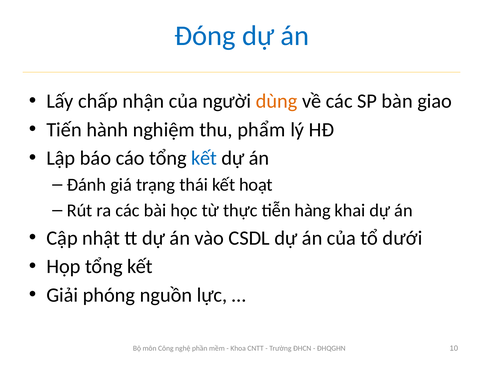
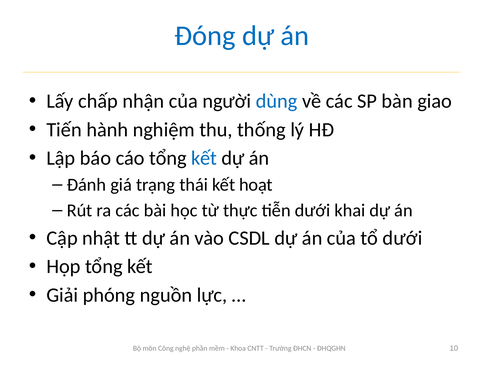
dùng colour: orange -> blue
phẩm: phẩm -> thống
tiễn hàng: hàng -> dưới
